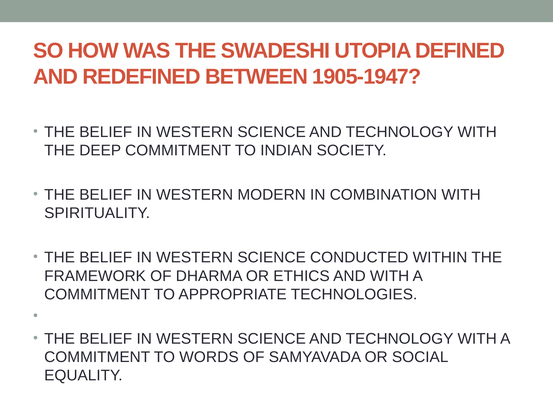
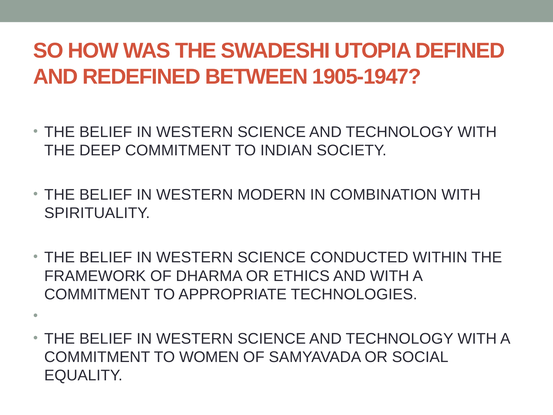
WORDS: WORDS -> WOMEN
